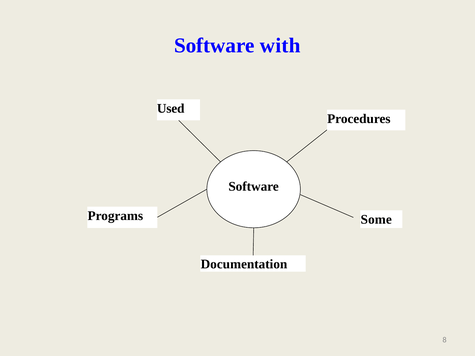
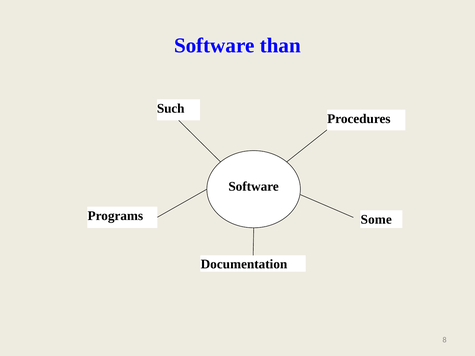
with: with -> than
Used: Used -> Such
